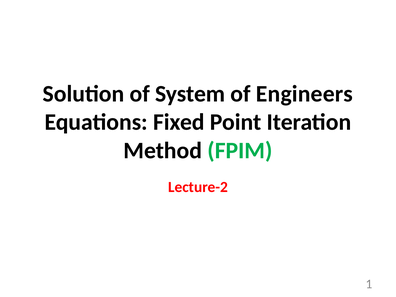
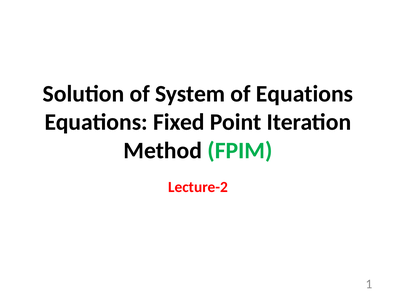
of Engineers: Engineers -> Equations
